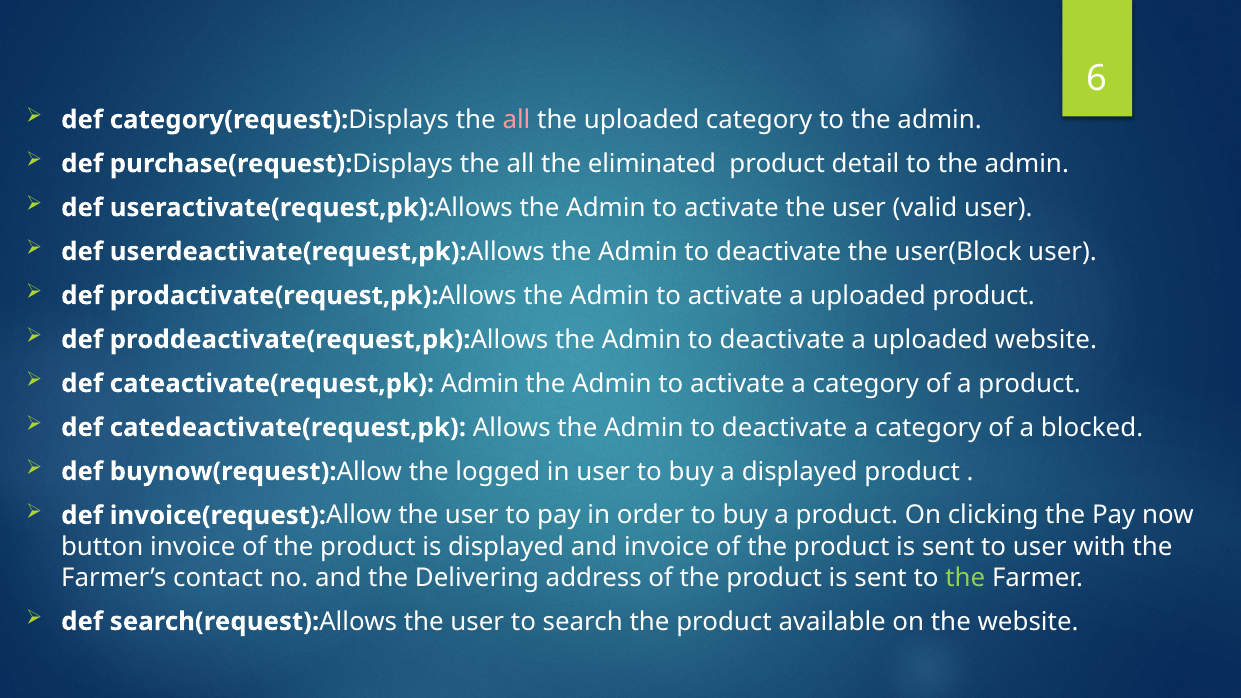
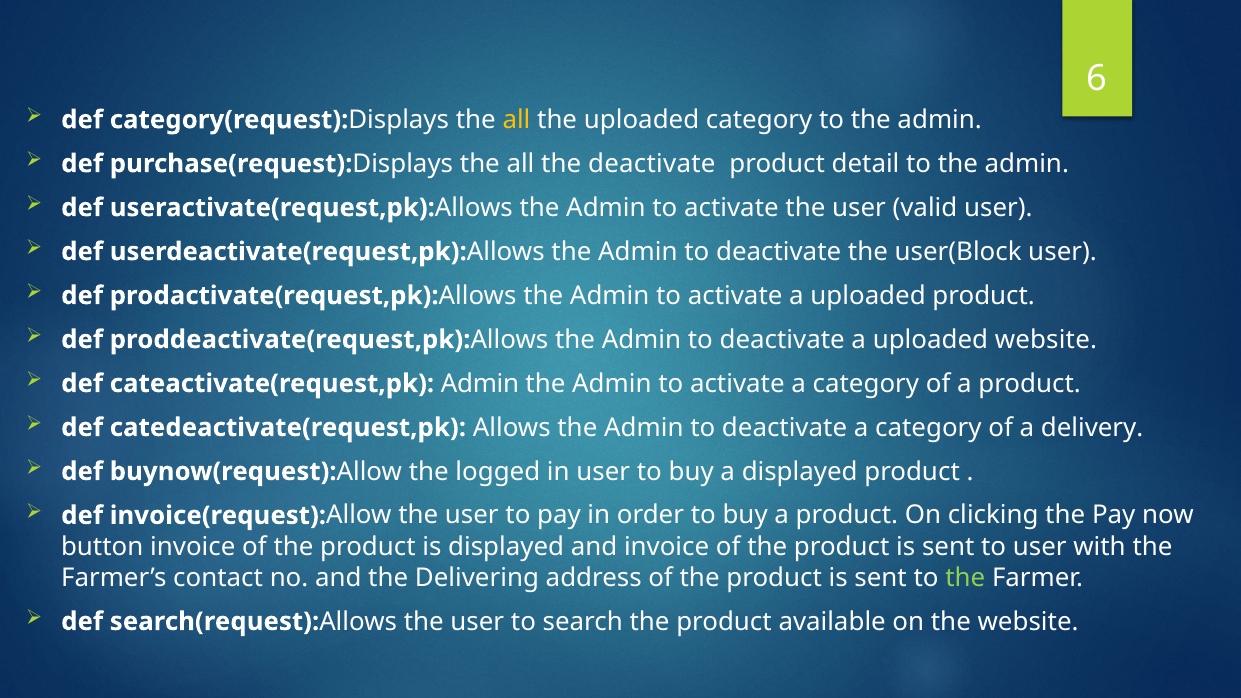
all at (517, 120) colour: pink -> yellow
the eliminated: eliminated -> deactivate
blocked: blocked -> delivery
